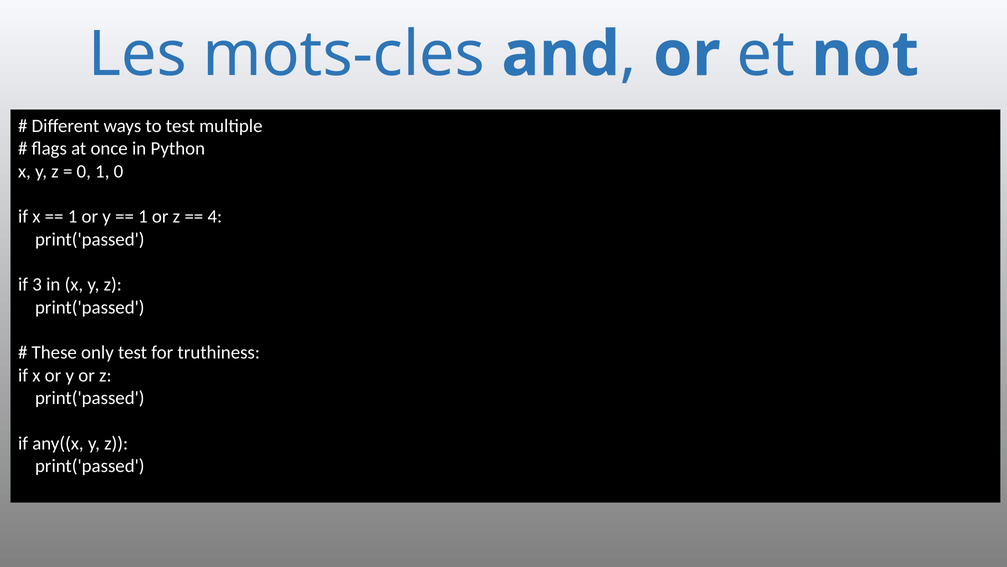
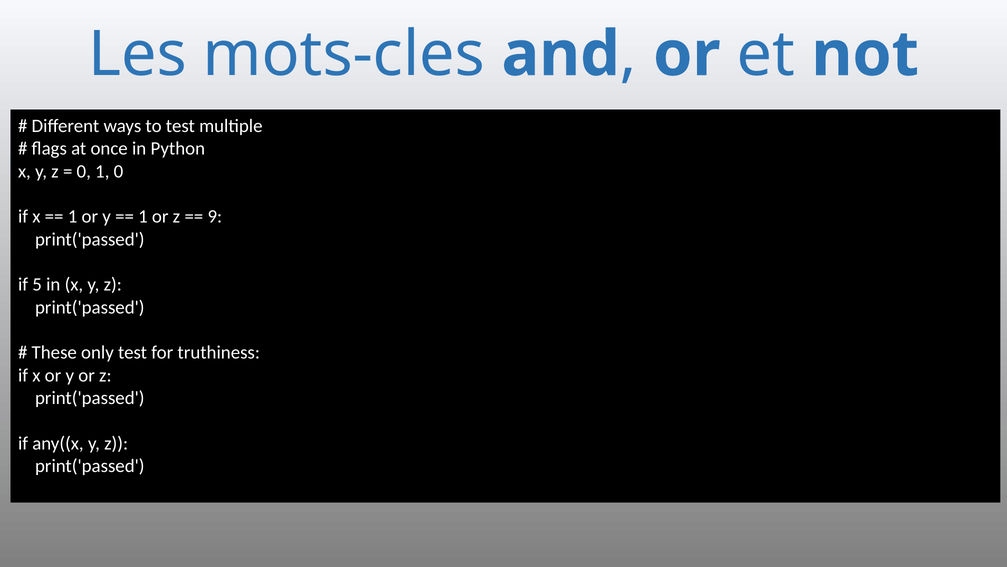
4: 4 -> 9
3: 3 -> 5
